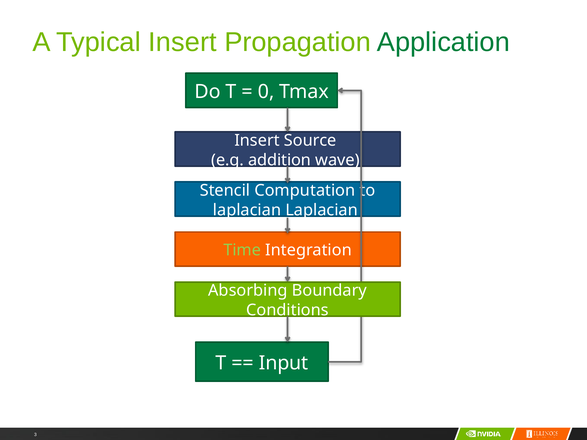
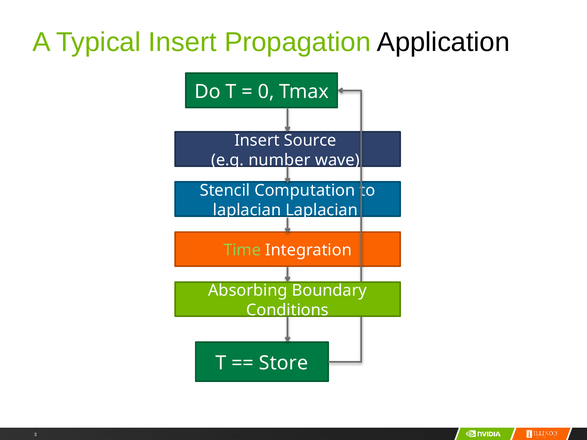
Application colour: green -> black
addition: addition -> number
Input: Input -> Store
